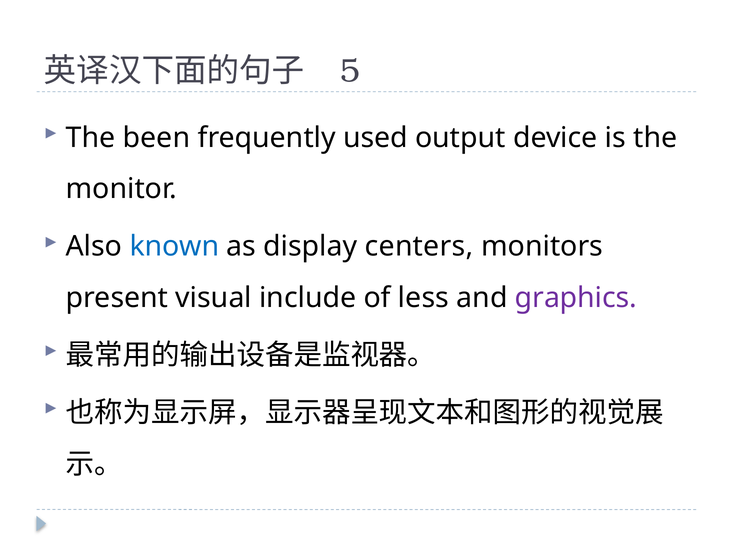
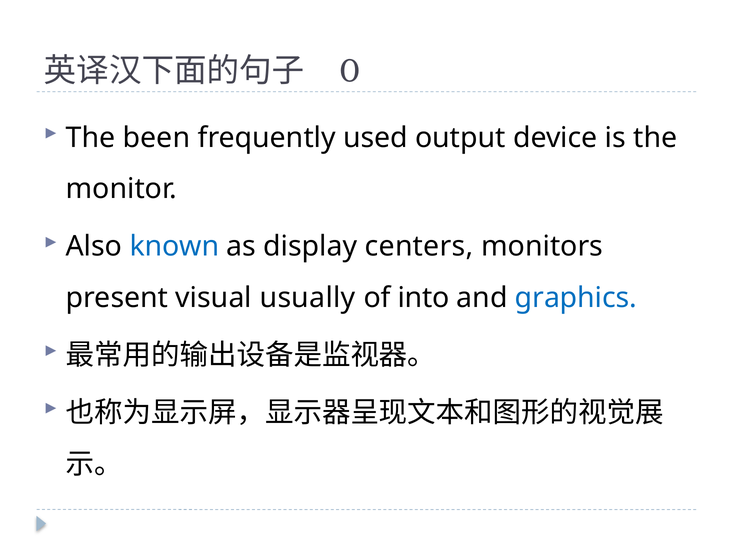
5: 5 -> 0
include: include -> usually
less: less -> into
graphics colour: purple -> blue
